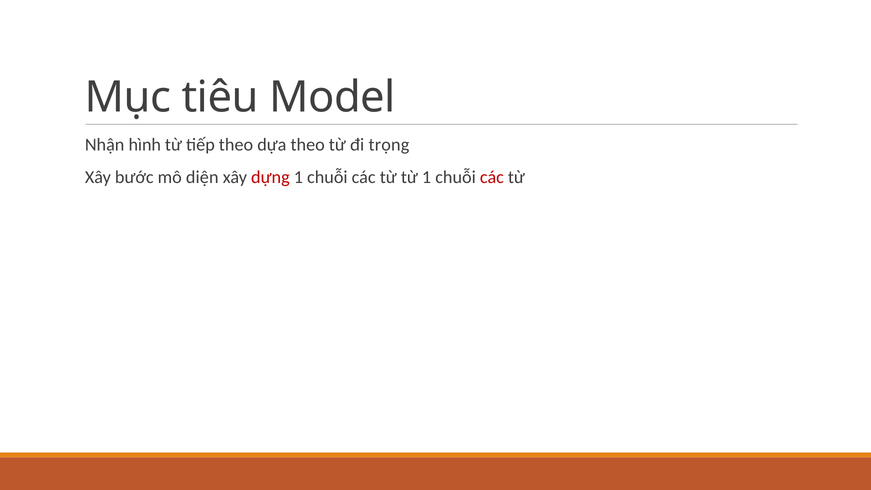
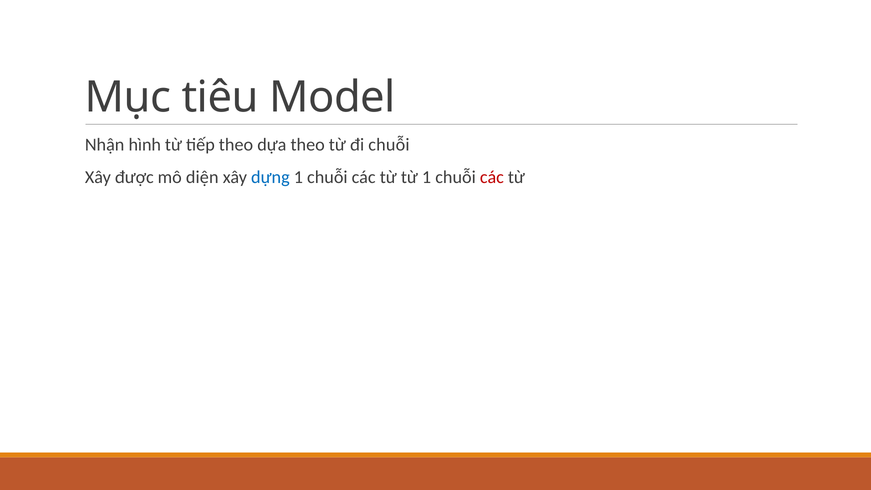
đi trọng: trọng -> chuỗi
bước: bước -> được
dựng colour: red -> blue
